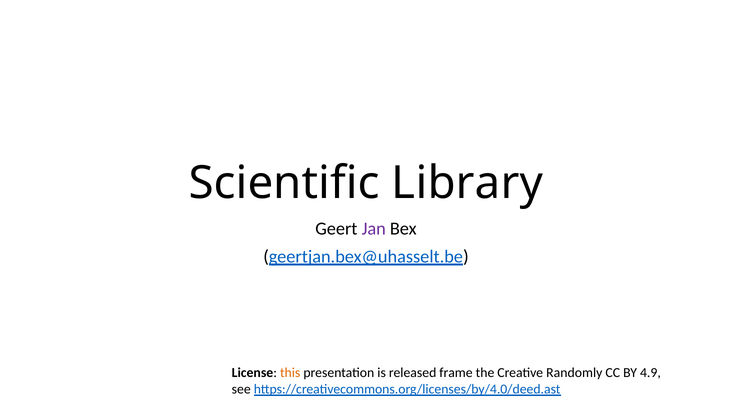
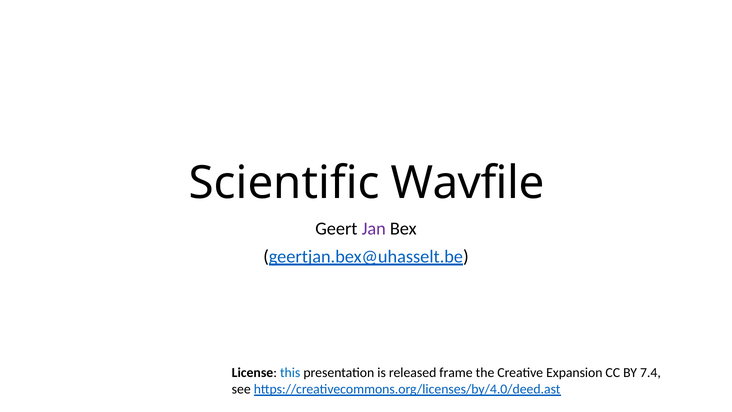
Library: Library -> Wavfile
this colour: orange -> blue
Randomly: Randomly -> Expansion
4.9: 4.9 -> 7.4
